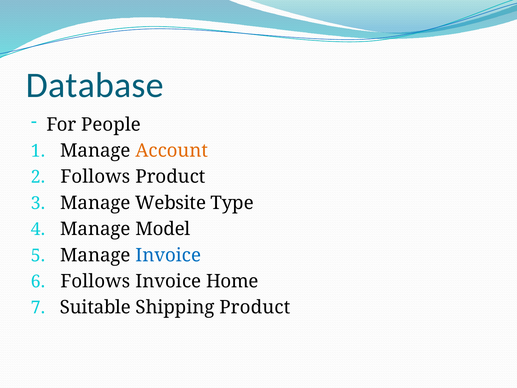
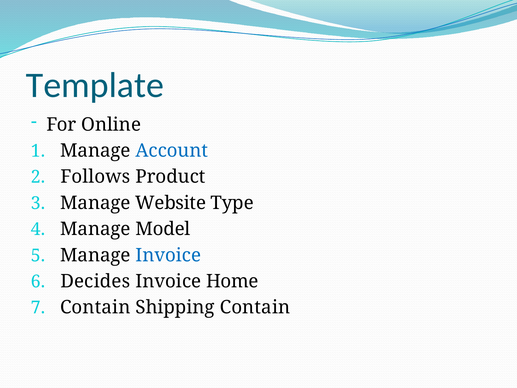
Database: Database -> Template
People: People -> Online
Account colour: orange -> blue
Follows at (95, 281): Follows -> Decides
Suitable at (95, 307): Suitable -> Contain
Shipping Product: Product -> Contain
